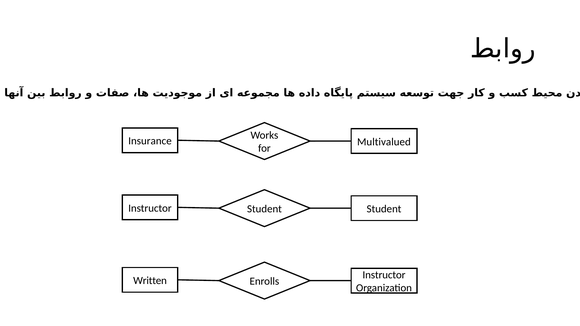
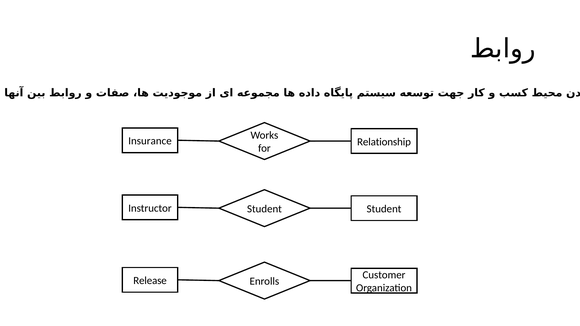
Multivalued: Multivalued -> Relationship
Instructor at (384, 275): Instructor -> Customer
Written: Written -> Release
